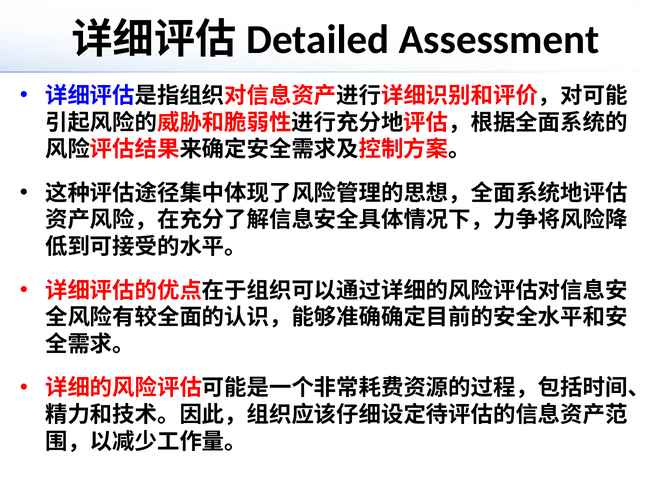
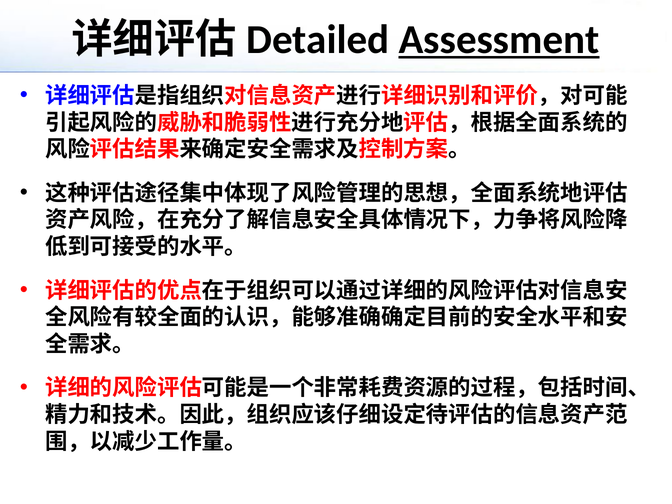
Assessment underline: none -> present
